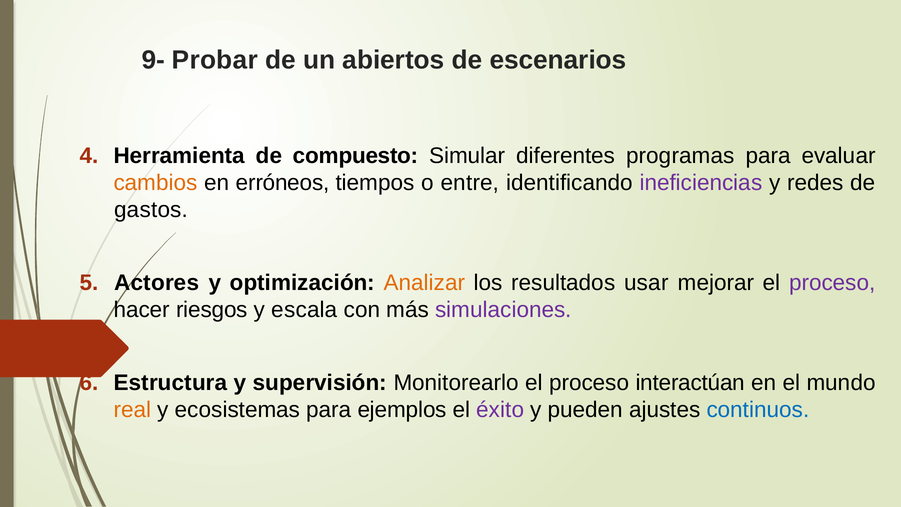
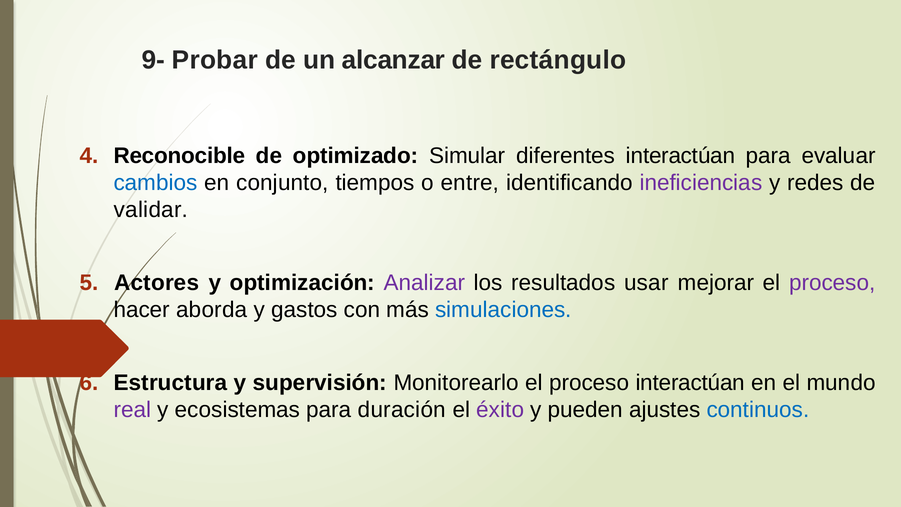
abiertos: abiertos -> alcanzar
escenarios: escenarios -> rectángulo
Herramienta: Herramienta -> Reconocible
compuesto: compuesto -> optimizado
diferentes programas: programas -> interactúan
cambios colour: orange -> blue
erróneos: erróneos -> conjunto
gastos: gastos -> validar
Analizar colour: orange -> purple
riesgos: riesgos -> aborda
escala: escala -> gastos
simulaciones colour: purple -> blue
real colour: orange -> purple
ejemplos: ejemplos -> duración
